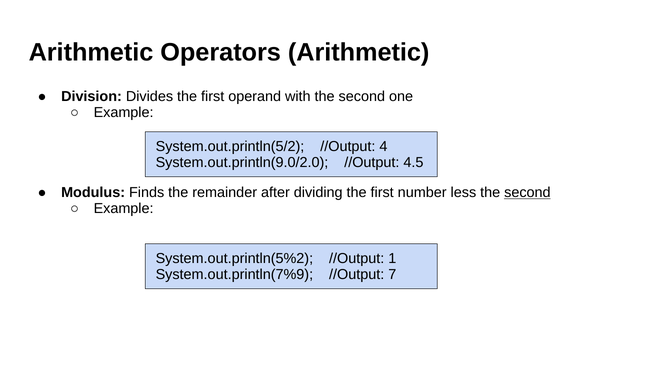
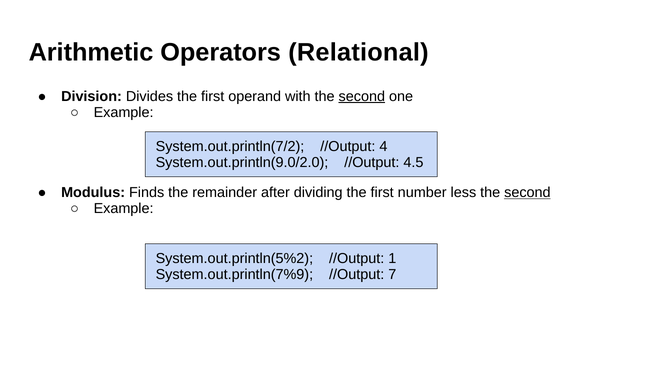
Operators Arithmetic: Arithmetic -> Relational
second at (362, 97) underline: none -> present
System.out.println(5/2: System.out.println(5/2 -> System.out.println(7/2
